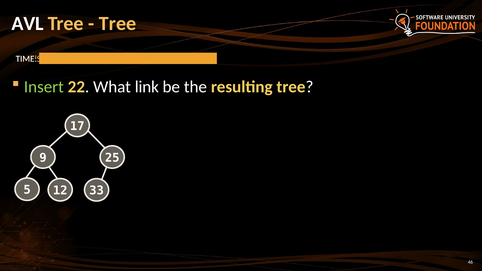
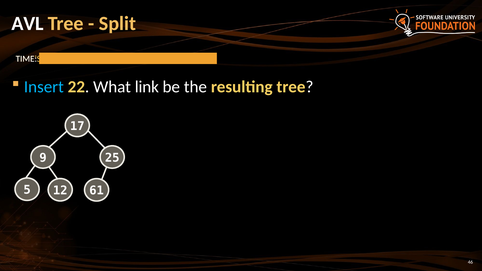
Tree at (118, 23): Tree -> Split
Insert colour: light green -> light blue
33: 33 -> 61
